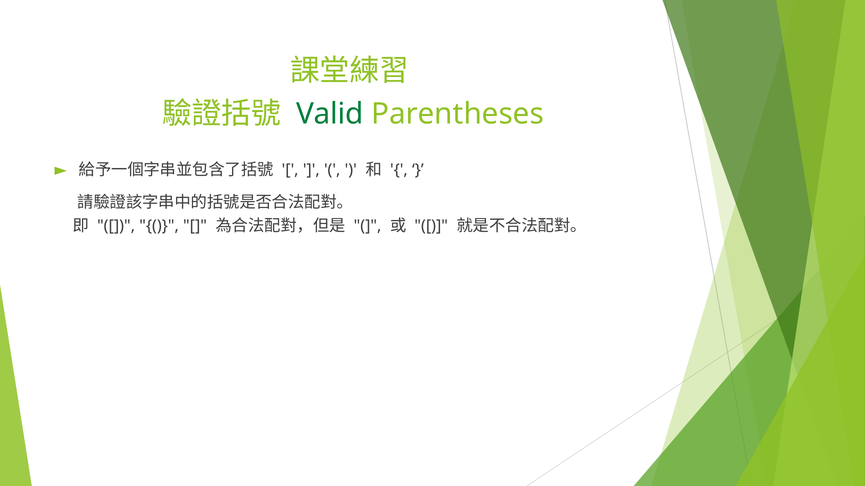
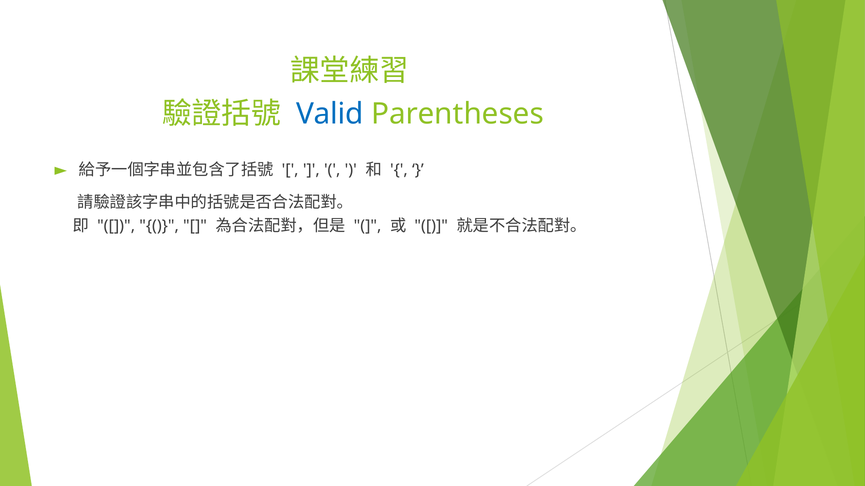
Valid colour: green -> blue
